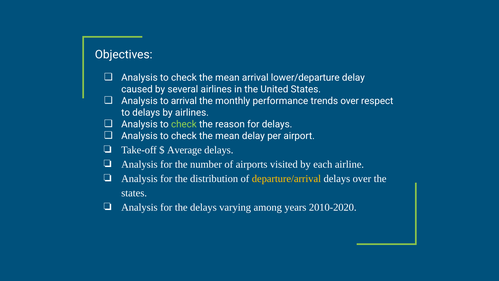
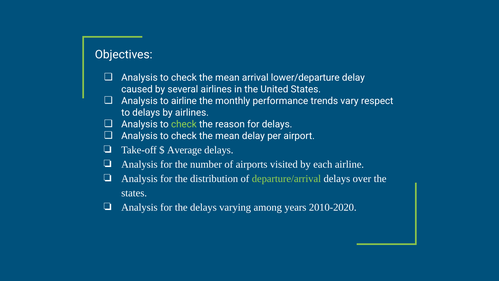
to arrival: arrival -> airline
trends over: over -> vary
departure/arrival colour: yellow -> light green
